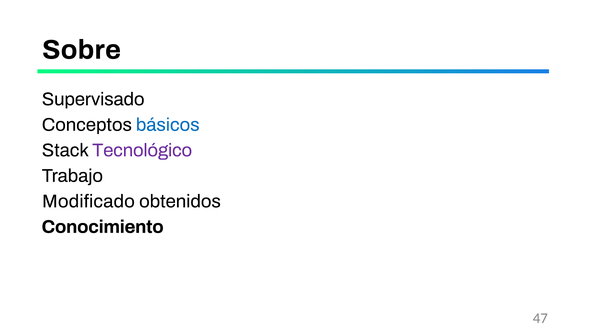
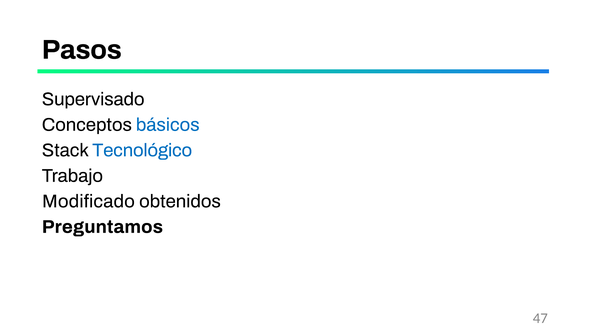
Sobre: Sobre -> Pasos
Tecnológico colour: purple -> blue
Conocimiento: Conocimiento -> Preguntamos
